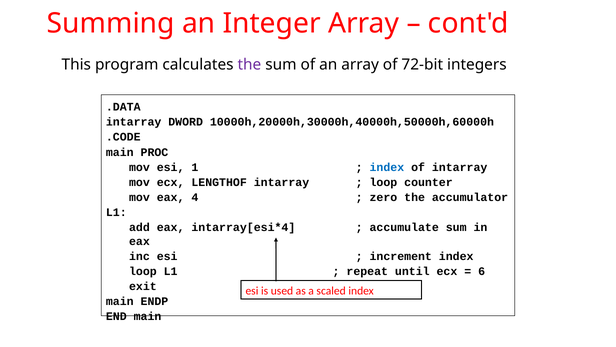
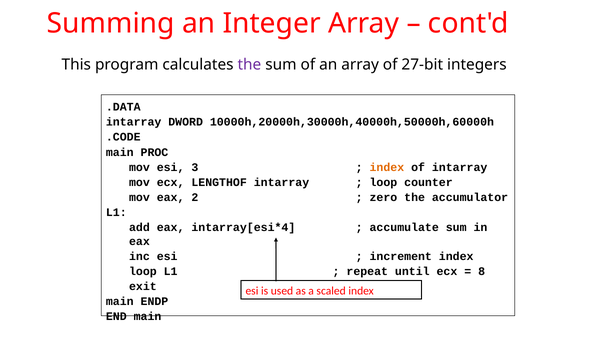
72-bit: 72-bit -> 27-bit
1: 1 -> 3
index at (387, 167) colour: blue -> orange
4: 4 -> 2
6: 6 -> 8
